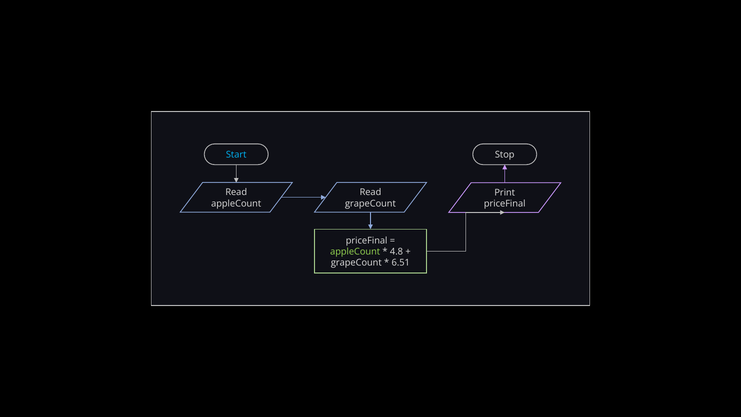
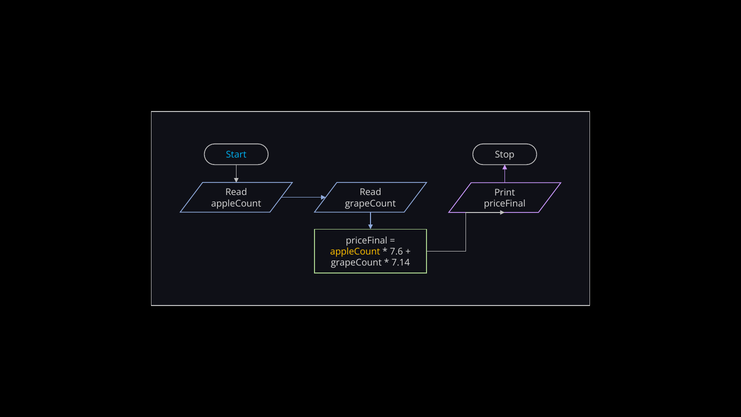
appleCount at (355, 252) colour: light green -> yellow
4.8: 4.8 -> 7.6
6.51: 6.51 -> 7.14
